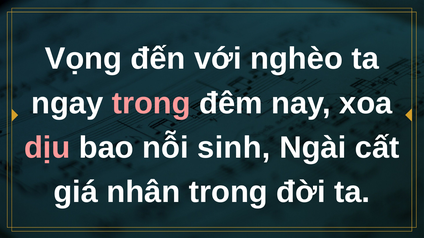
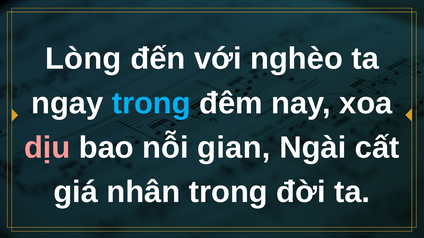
Vọng: Vọng -> Lòng
trong at (151, 103) colour: pink -> light blue
sinh: sinh -> gian
